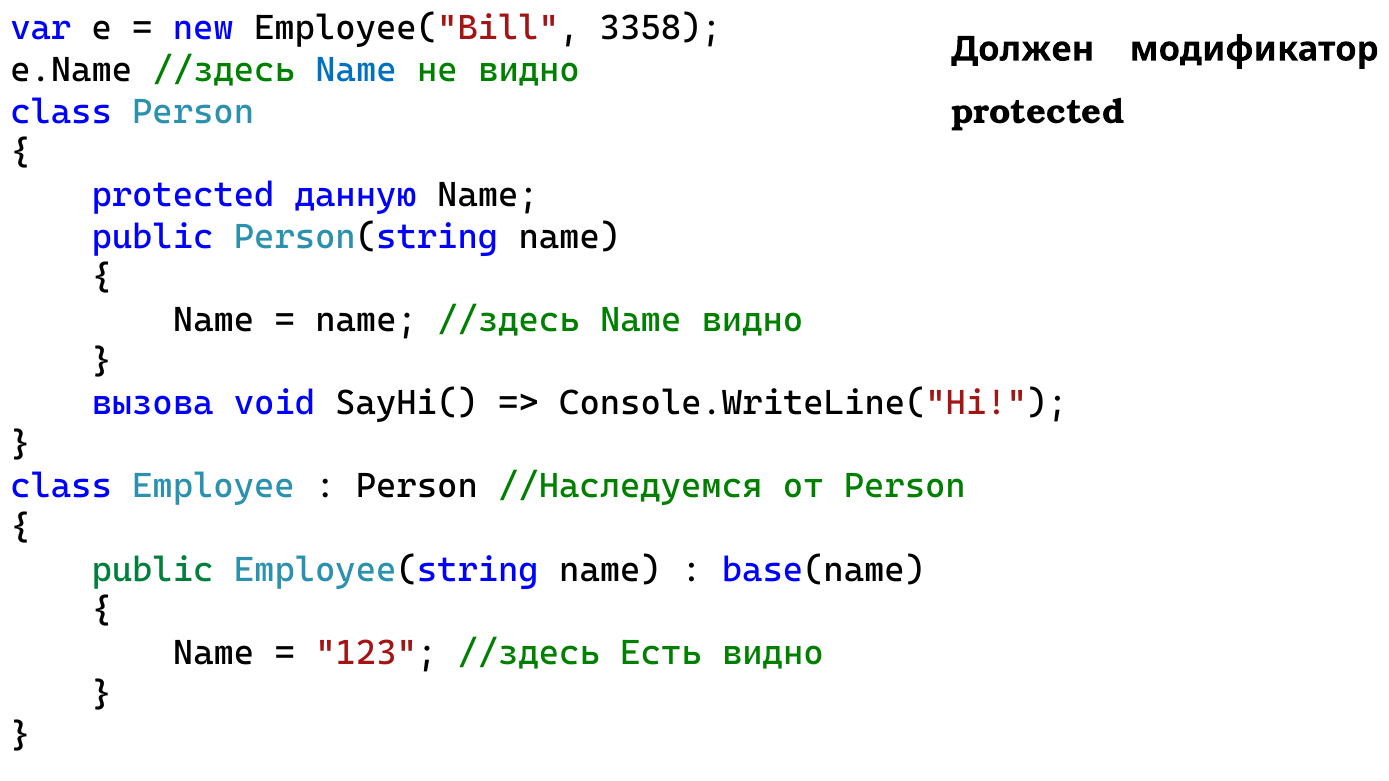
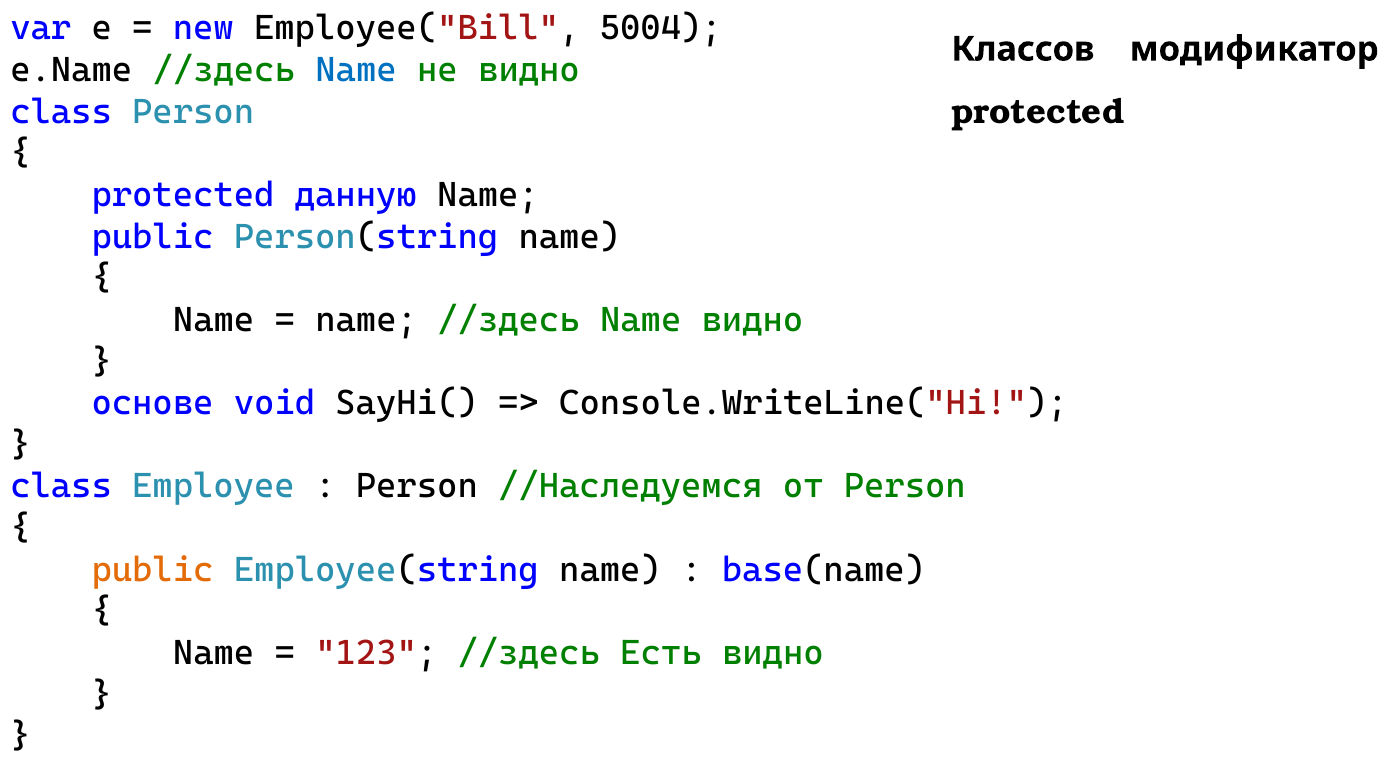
3358: 3358 -> 5004
Должен: Должен -> Классов
вызова: вызова -> основе
public at (152, 570) colour: green -> orange
